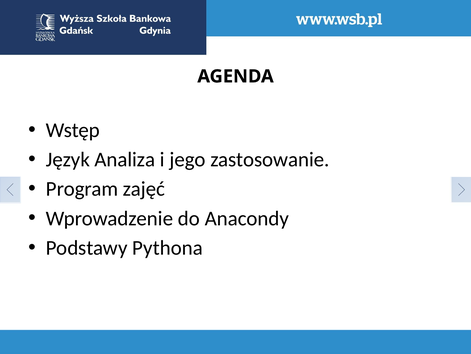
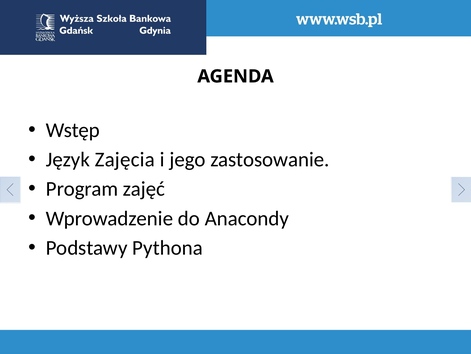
Analiza: Analiza -> Zajęcia
